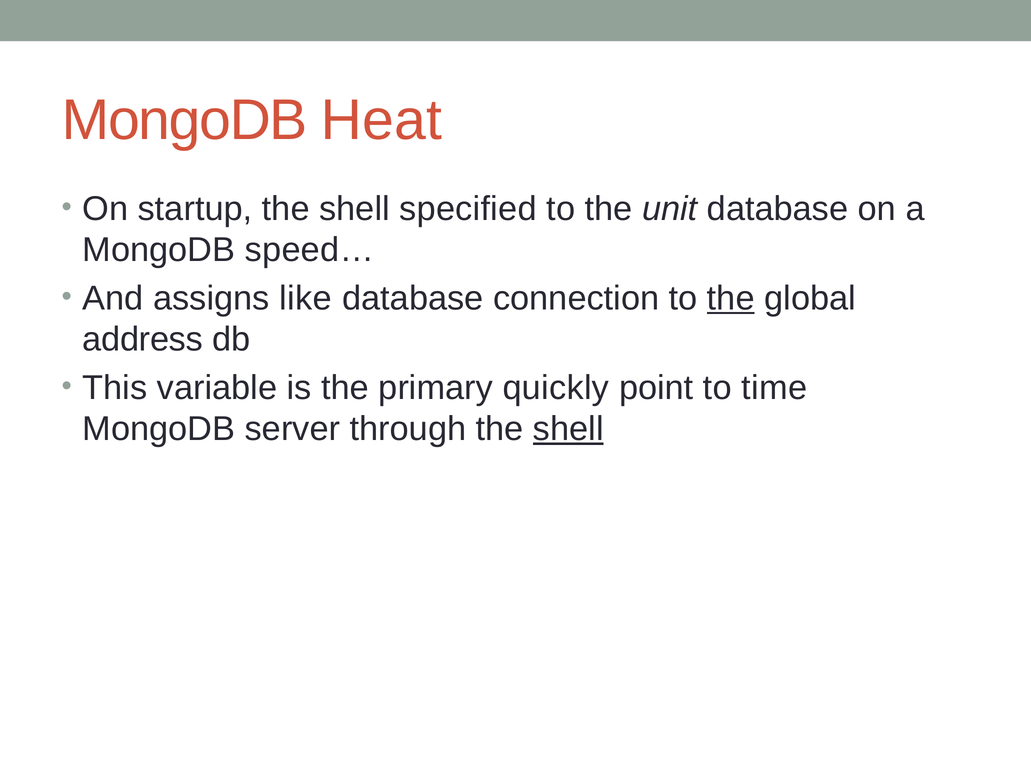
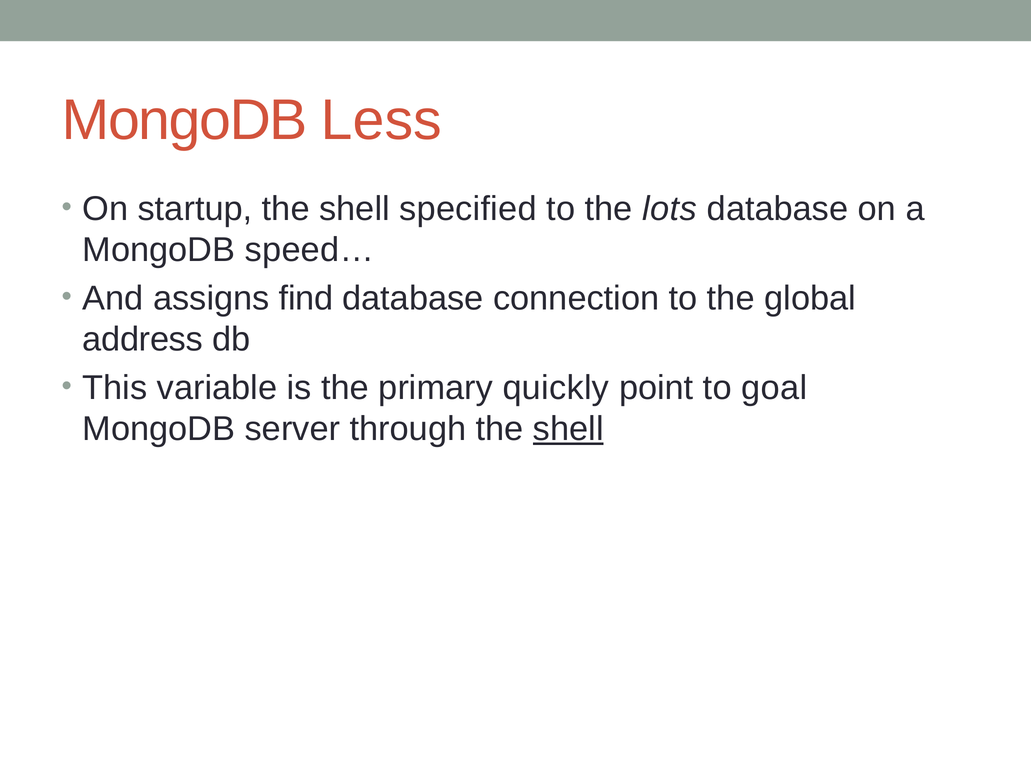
Heat: Heat -> Less
unit: unit -> lots
like: like -> find
the at (731, 298) underline: present -> none
time: time -> goal
